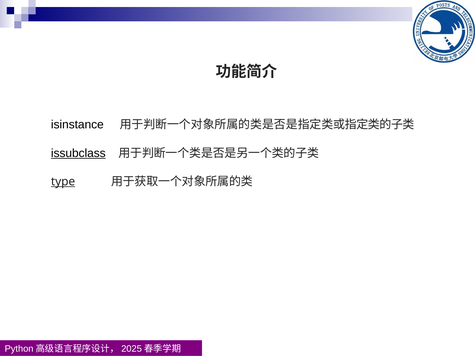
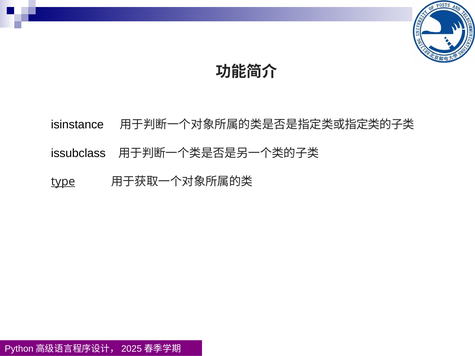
issubclass underline: present -> none
